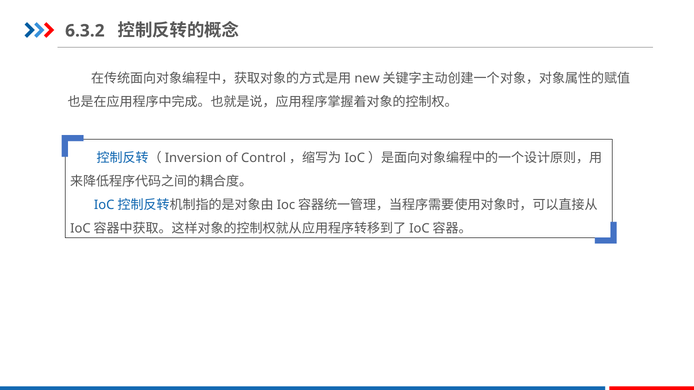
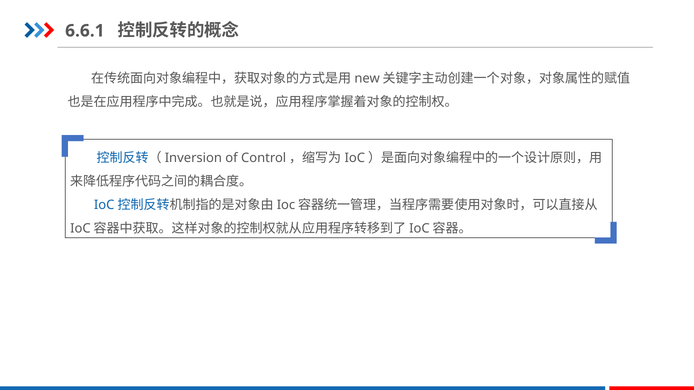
6.3.2: 6.3.2 -> 6.6.1
